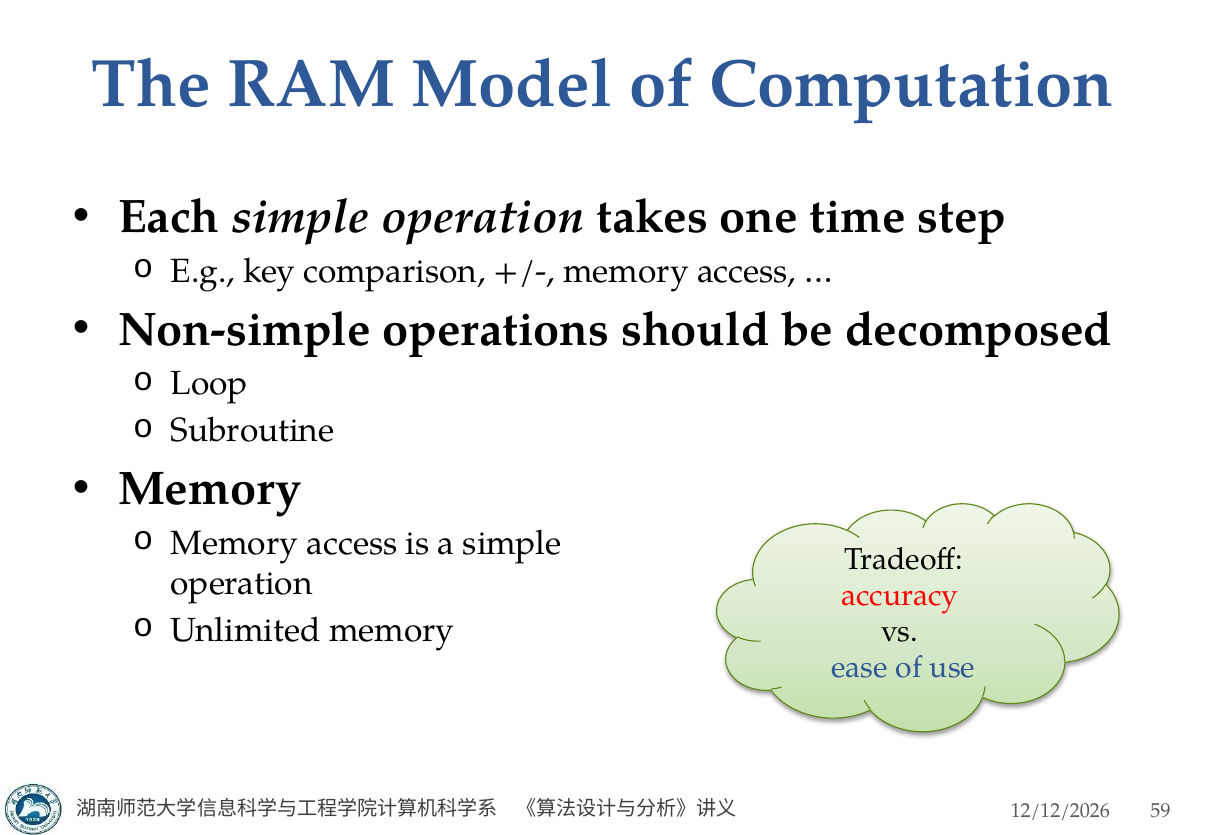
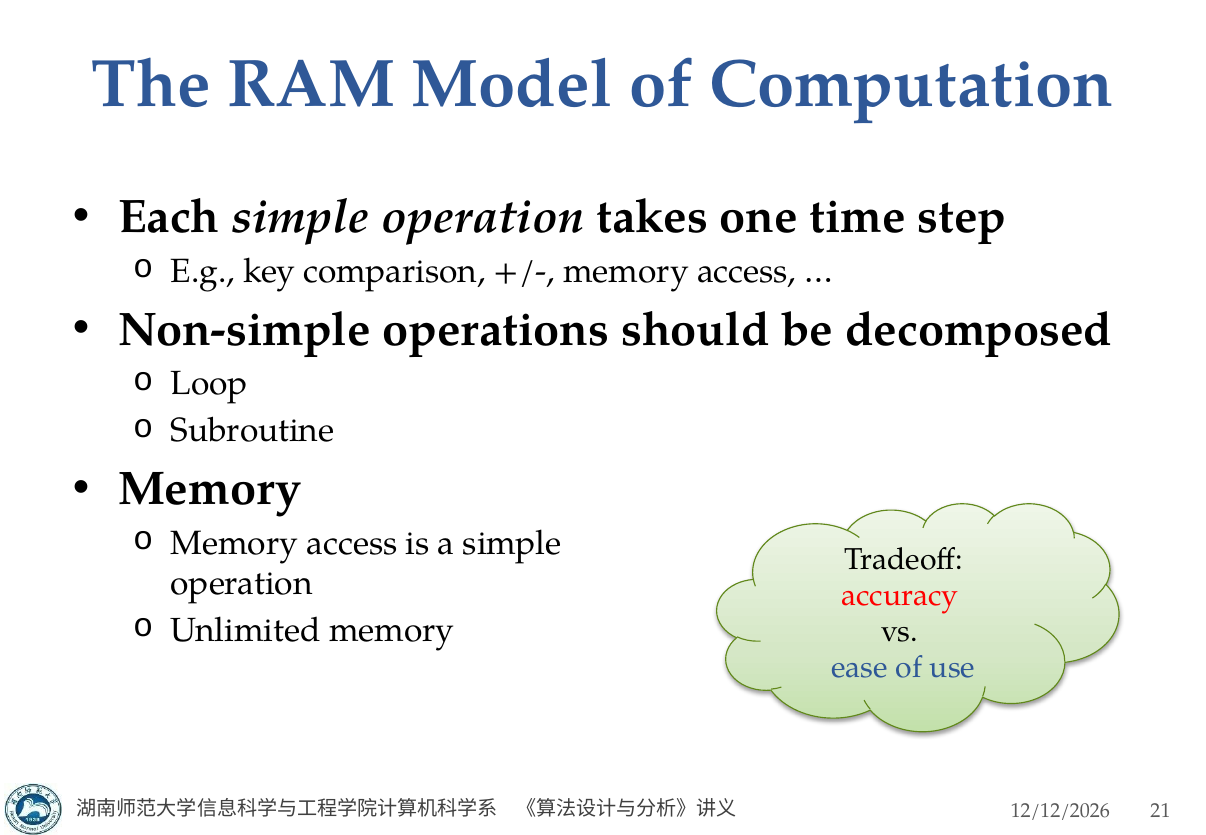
59: 59 -> 21
